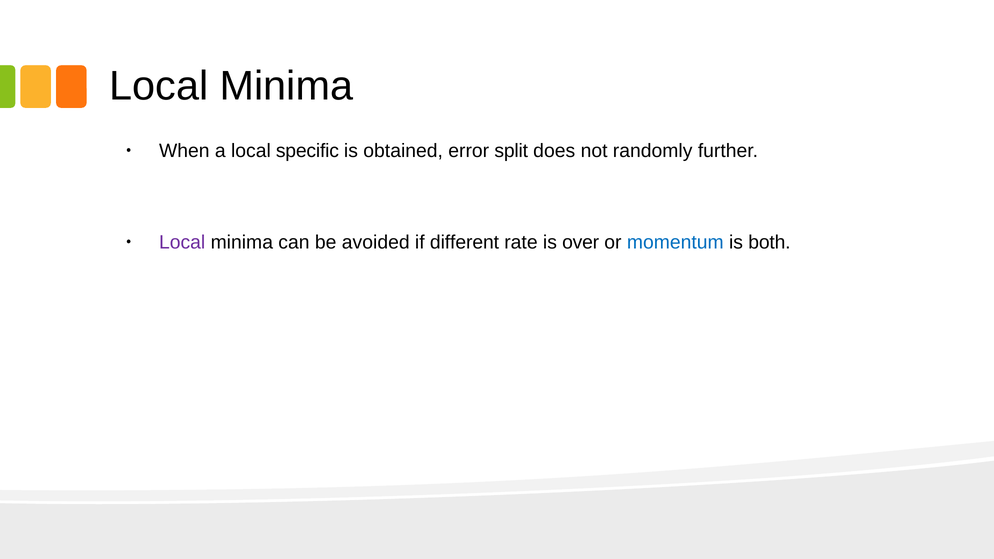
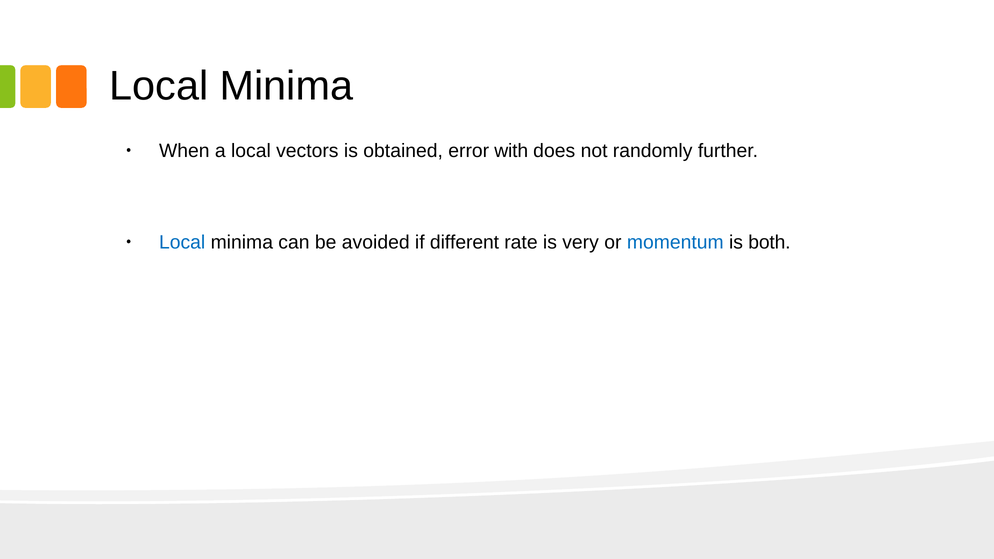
specific: specific -> vectors
split: split -> with
Local at (182, 242) colour: purple -> blue
over: over -> very
